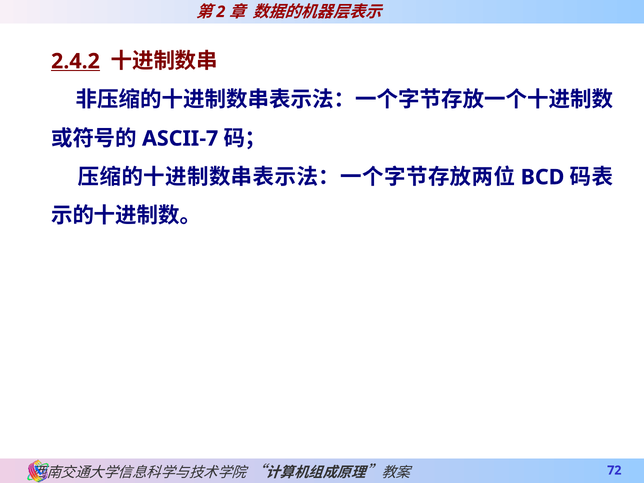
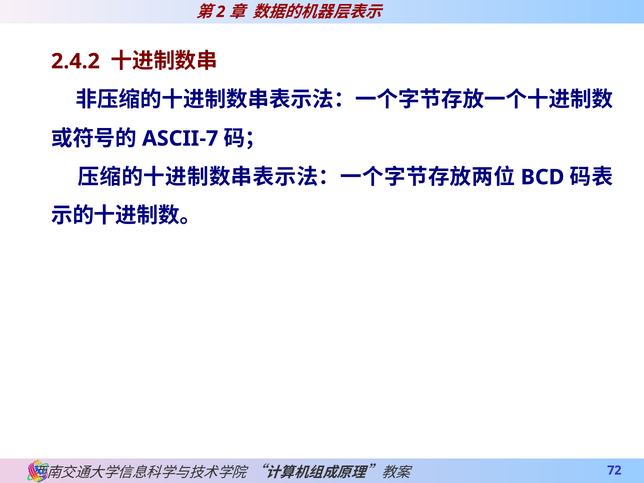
2.4.2 underline: present -> none
